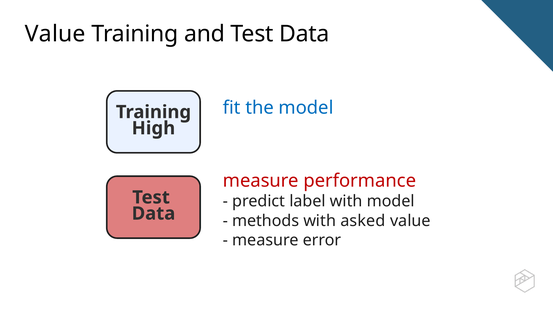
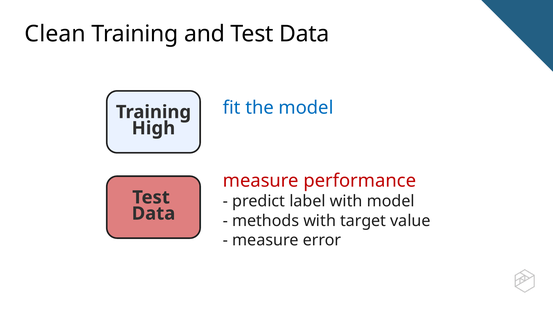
Value at (55, 34): Value -> Clean
asked: asked -> target
